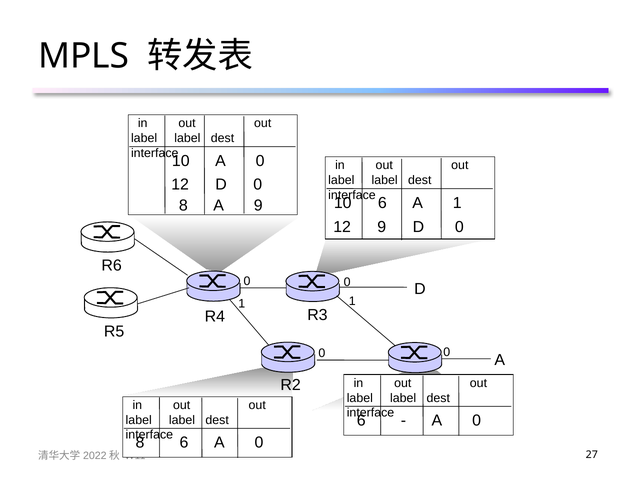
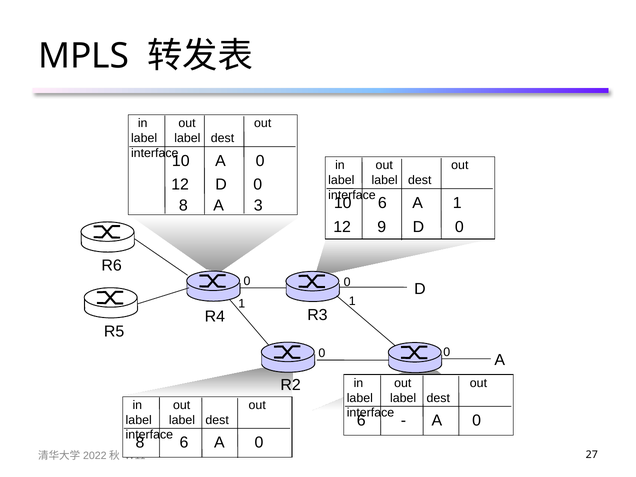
A 9: 9 -> 3
